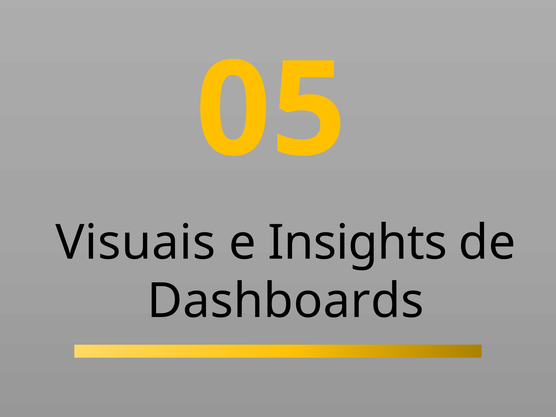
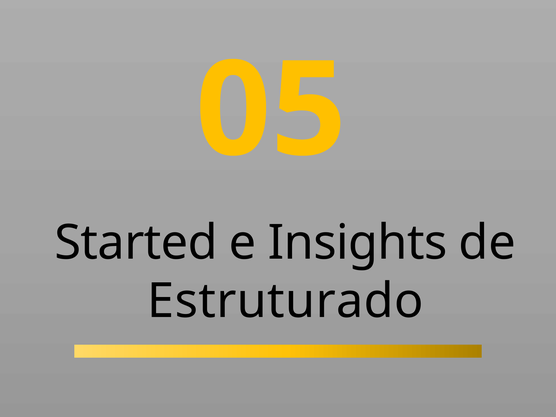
Visuais: Visuais -> Started
Dashboards: Dashboards -> Estruturado
